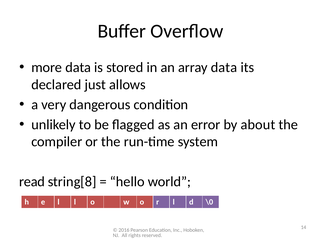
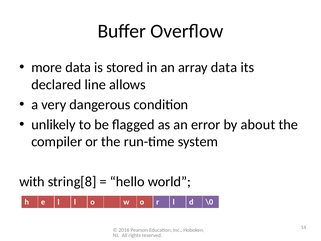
just: just -> line
read: read -> with
